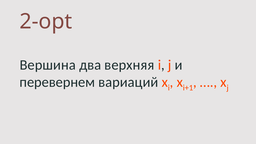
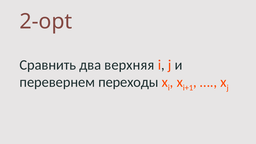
Вершина: Вершина -> Сравнить
вариаций: вариаций -> переходы
